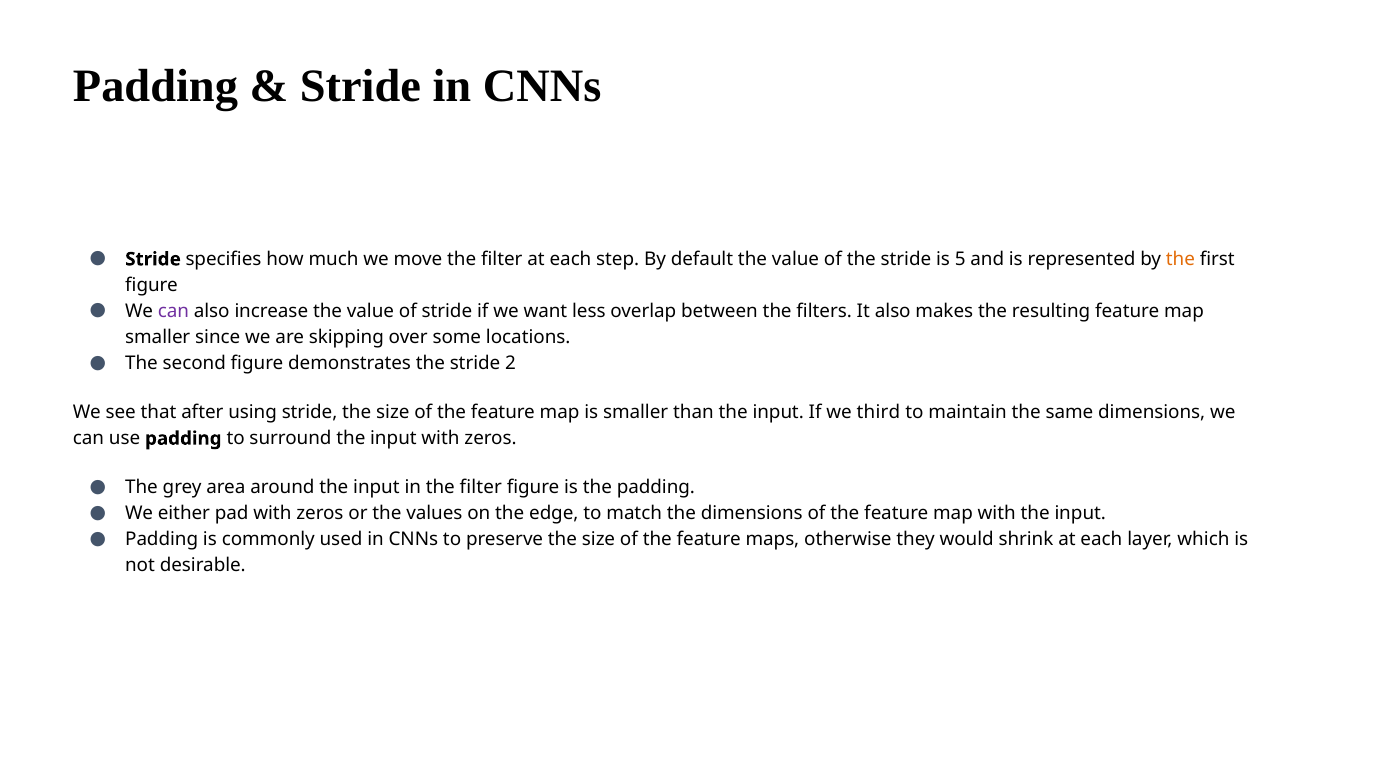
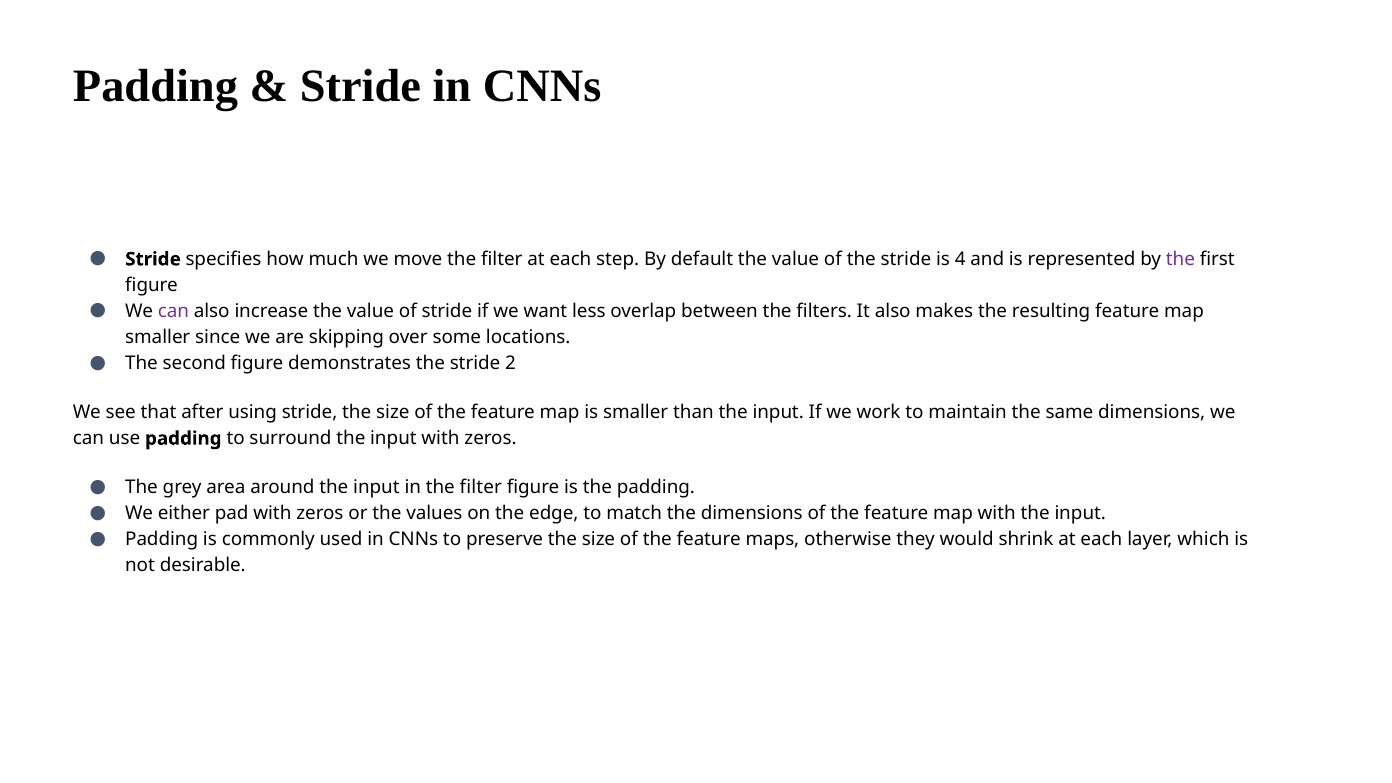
5: 5 -> 4
the at (1180, 259) colour: orange -> purple
third: third -> work
